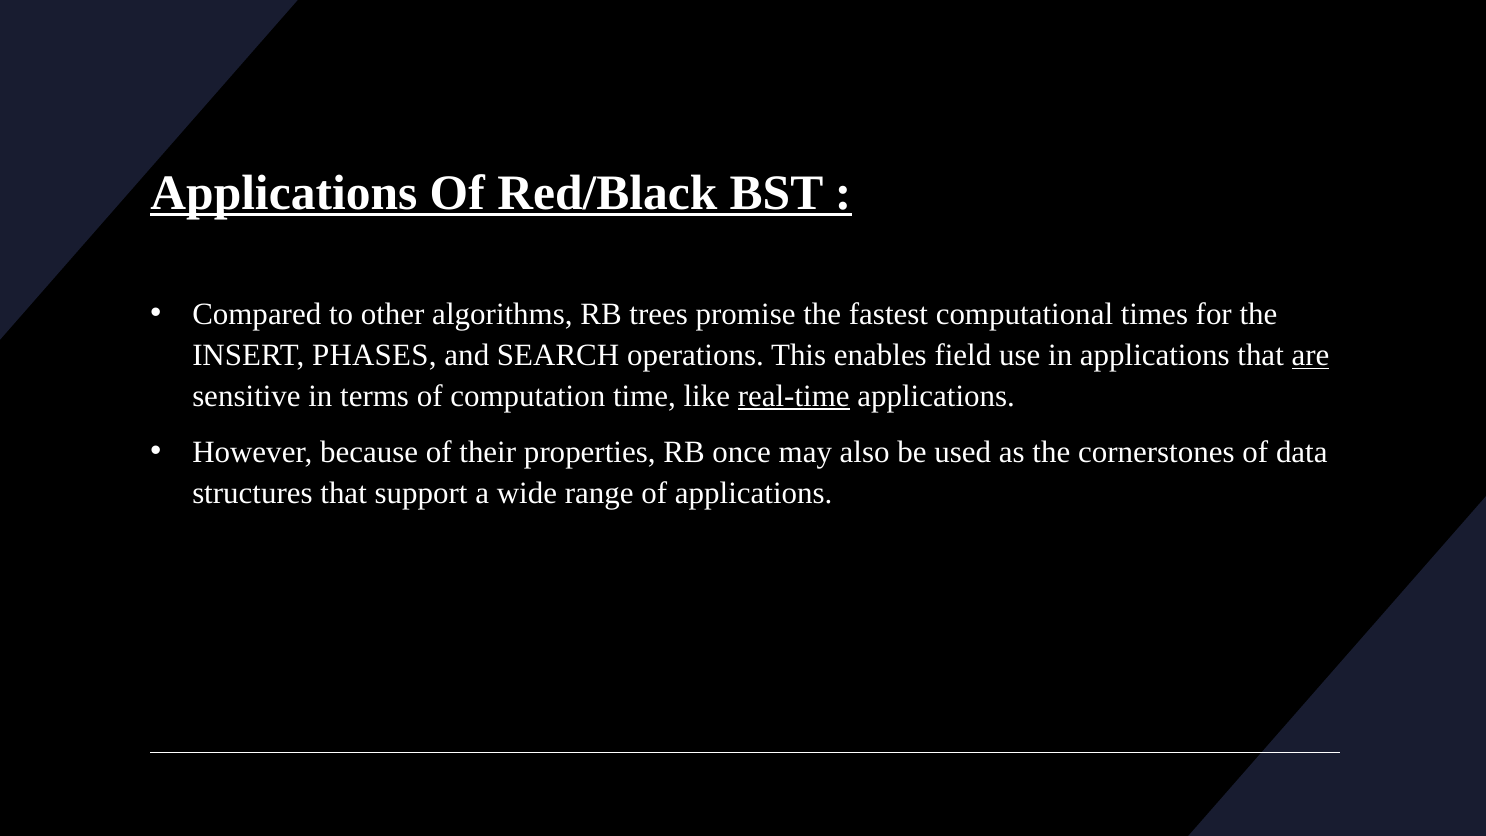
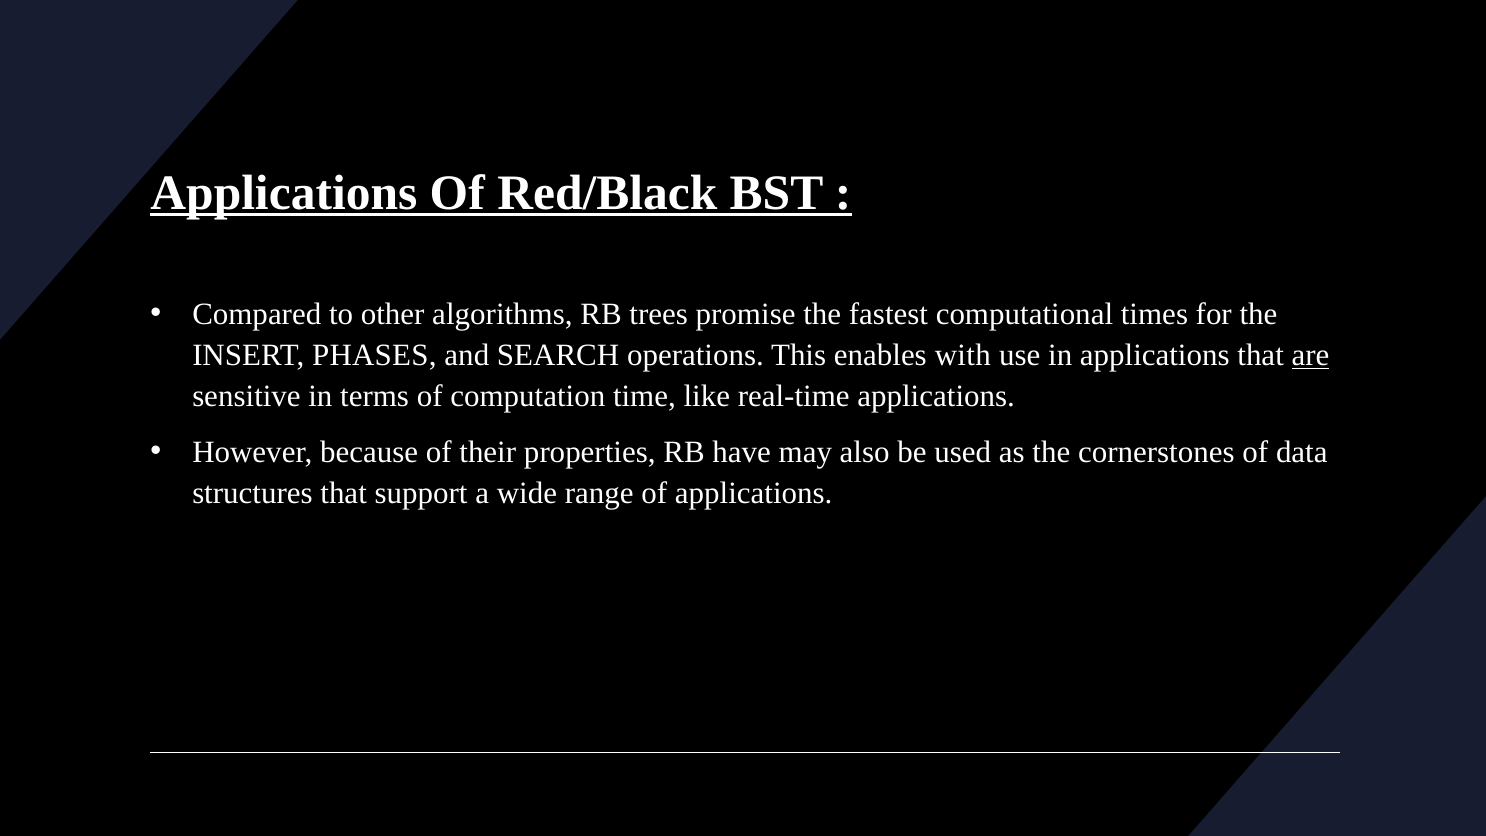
field: field -> with
real-time underline: present -> none
once: once -> have
